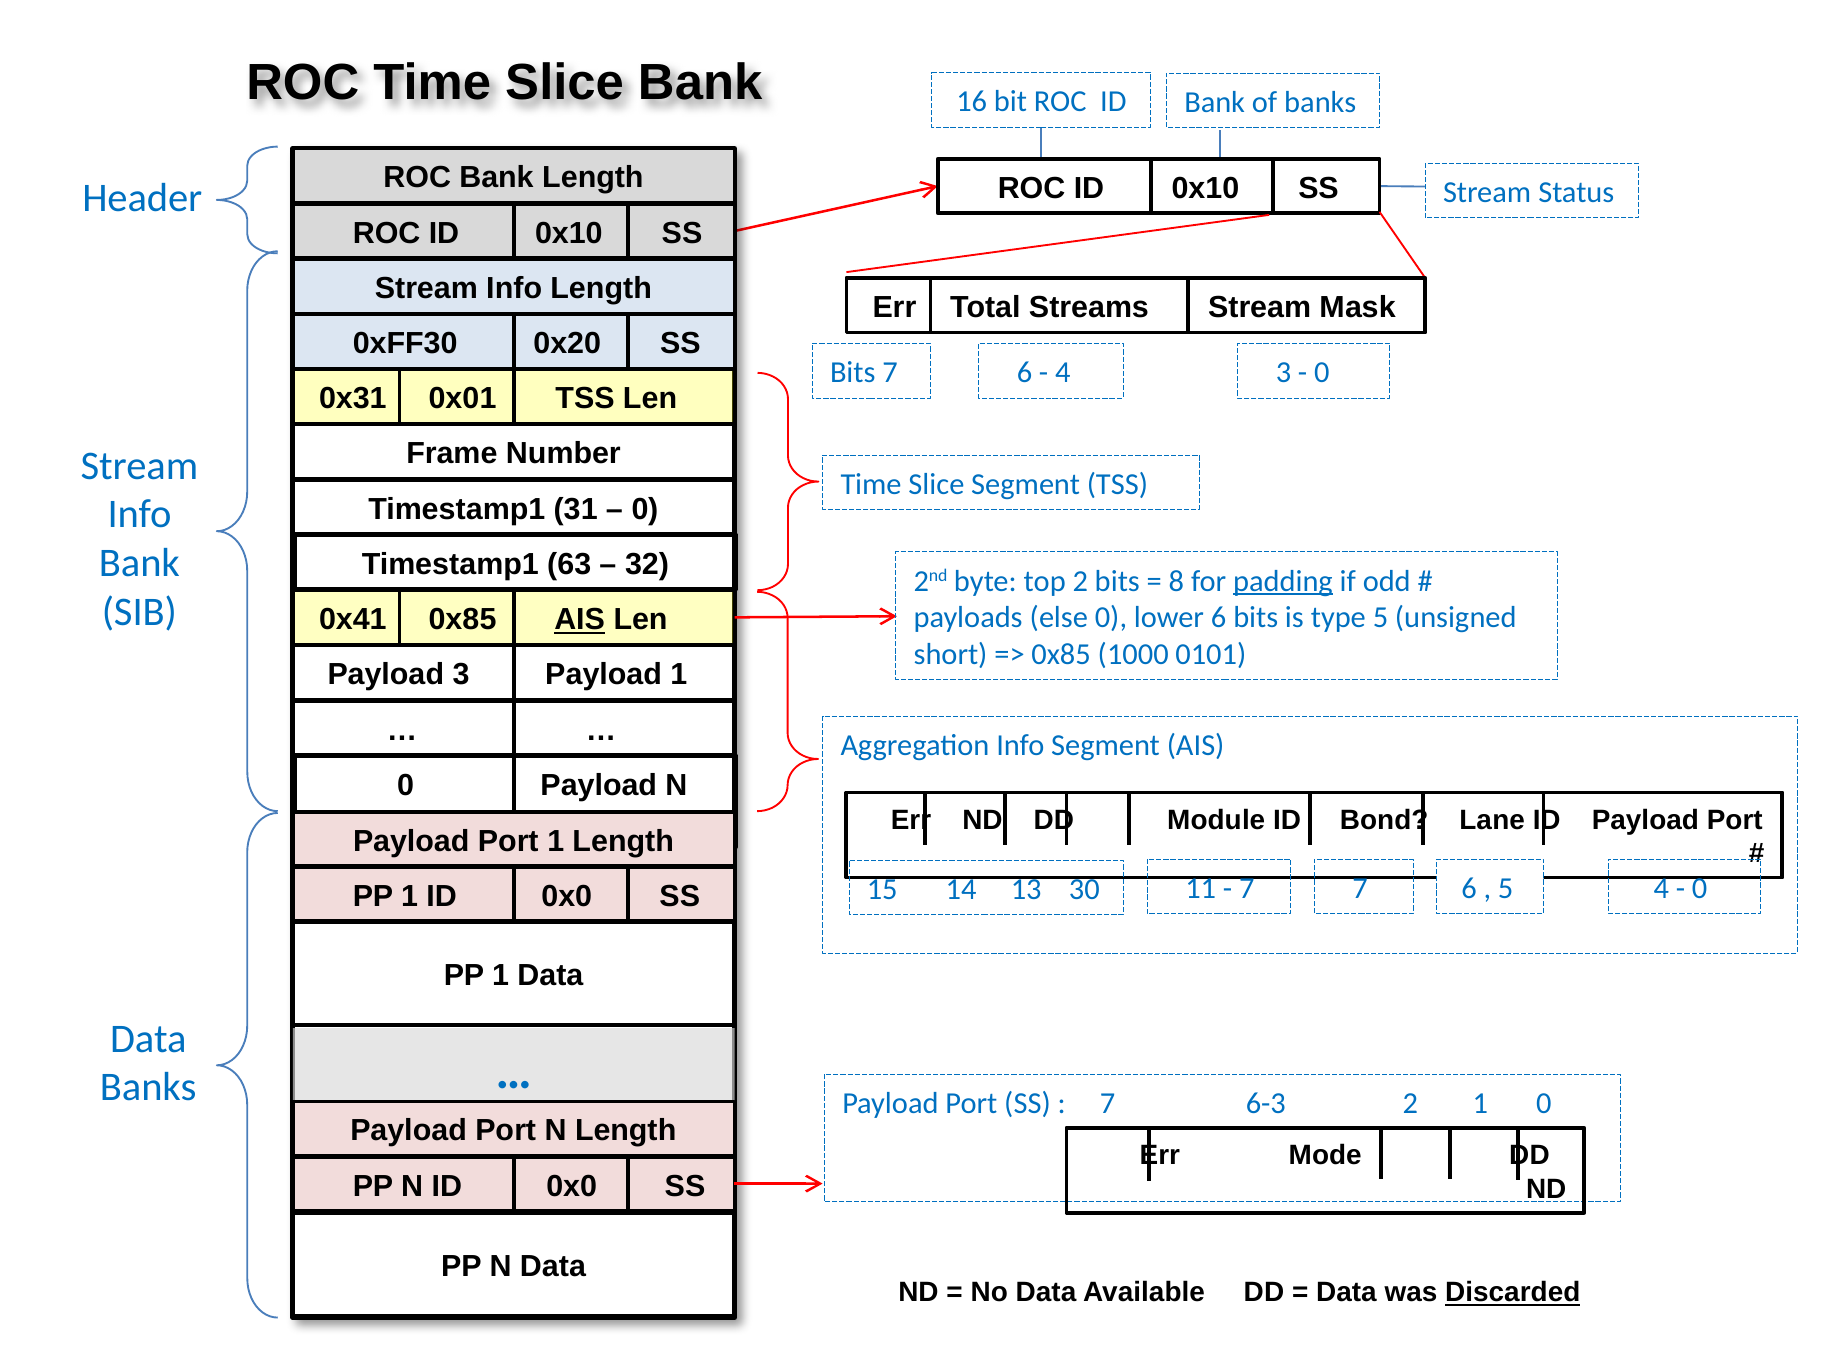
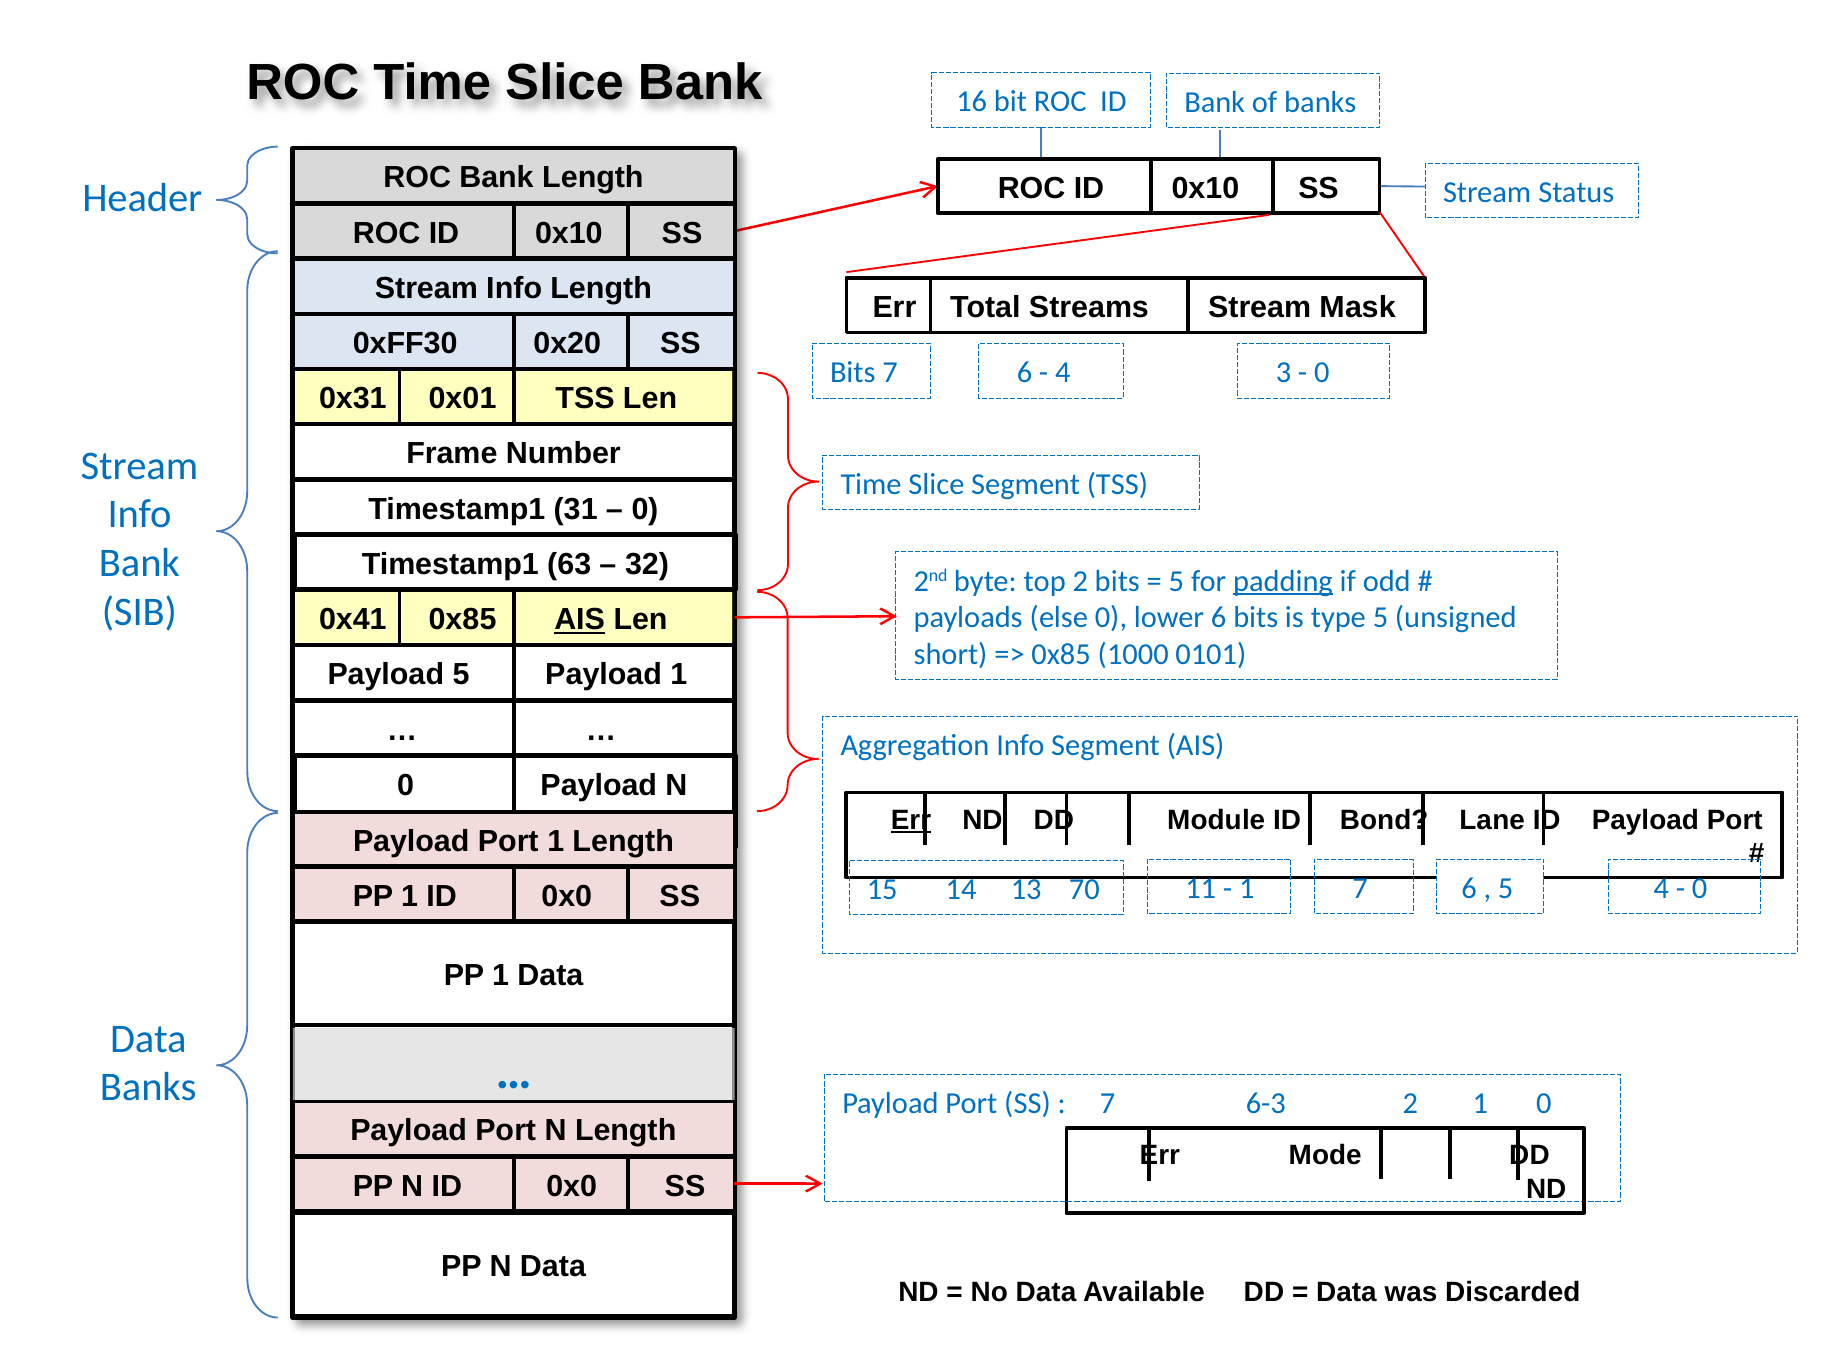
8 at (1176, 581): 8 -> 5
Payload 3: 3 -> 5
Err at (911, 820) underline: none -> present
7 at (1247, 888): 7 -> 1
30: 30 -> 70
Discarded underline: present -> none
